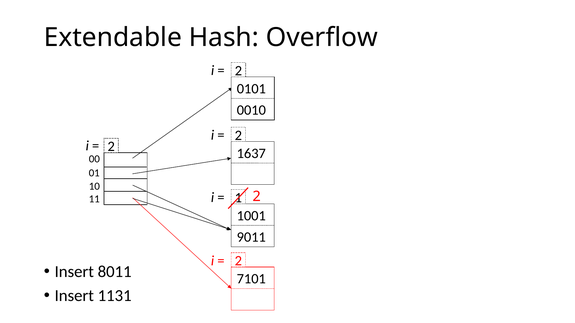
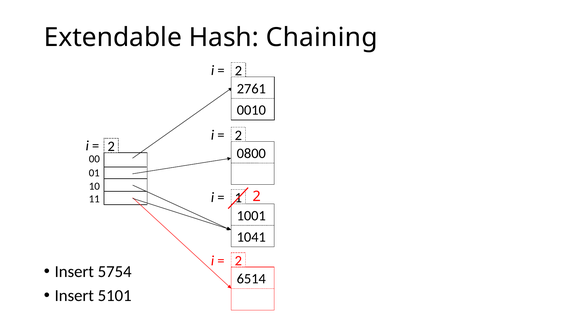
Overflow: Overflow -> Chaining
0101: 0101 -> 2761
1637: 1637 -> 0800
9011: 9011 -> 1041
8011: 8011 -> 5754
7101: 7101 -> 6514
1131: 1131 -> 5101
